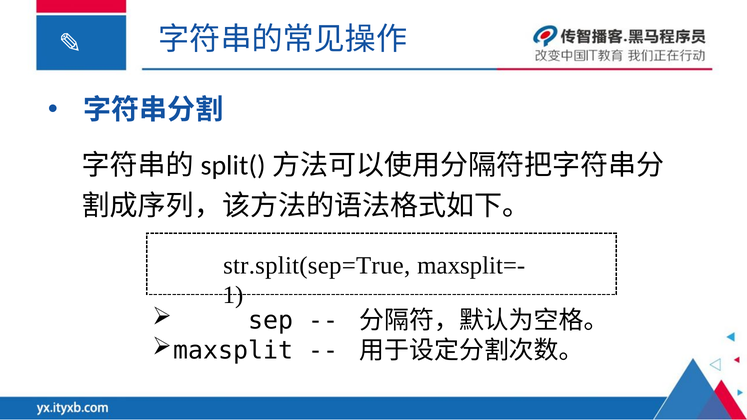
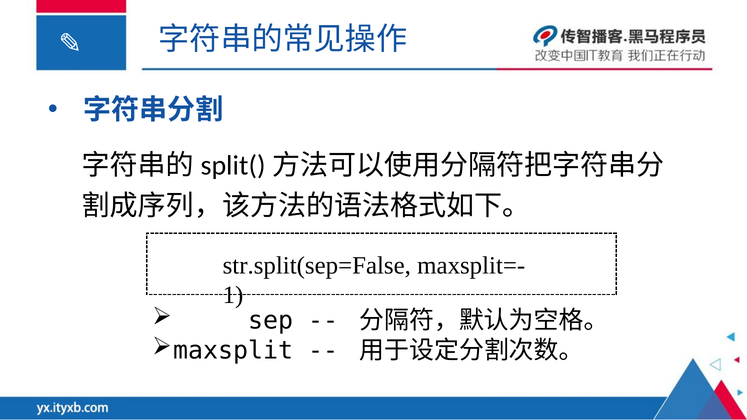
str.split(sep=True: str.split(sep=True -> str.split(sep=False
